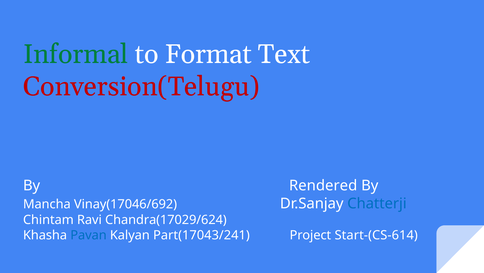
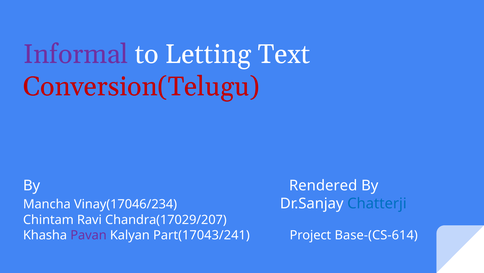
Informal colour: green -> purple
Format: Format -> Letting
Vinay(17046/692: Vinay(17046/692 -> Vinay(17046/234
Chandra(17029/624: Chandra(17029/624 -> Chandra(17029/207
Pavan colour: blue -> purple
Start-(CS-614: Start-(CS-614 -> Base-(CS-614
